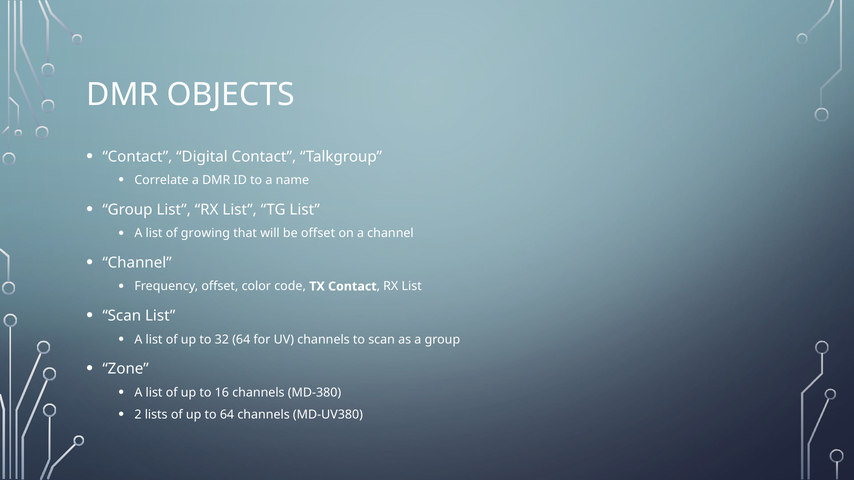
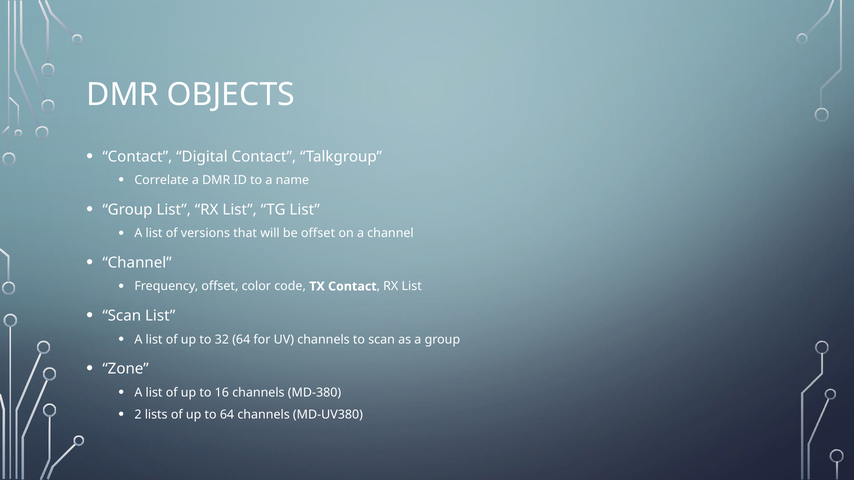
growing: growing -> versions
